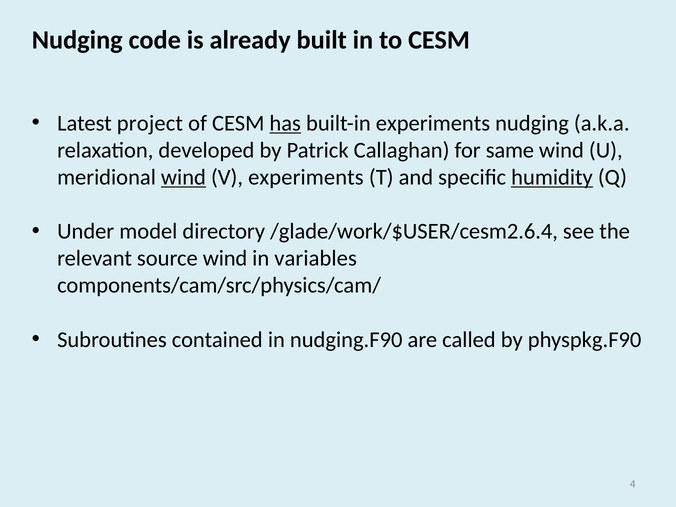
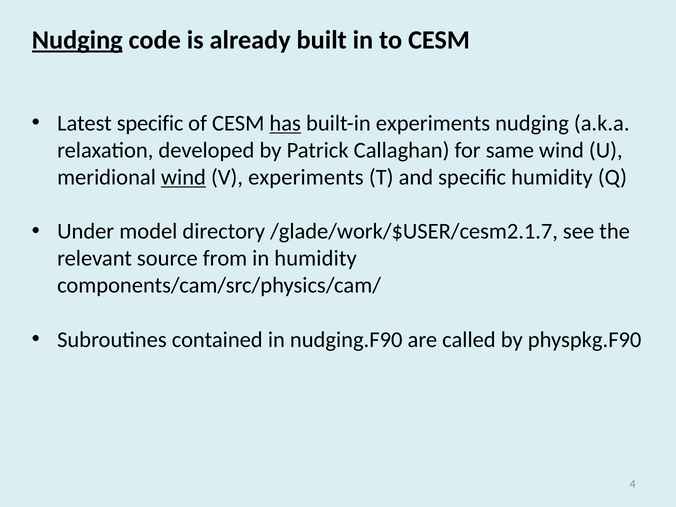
Nudging at (77, 40) underline: none -> present
Latest project: project -> specific
humidity at (552, 177) underline: present -> none
/glade/work/$USER/cesm2.6.4: /glade/work/$USER/cesm2.6.4 -> /glade/work/$USER/cesm2.1.7
source wind: wind -> from
in variables: variables -> humidity
